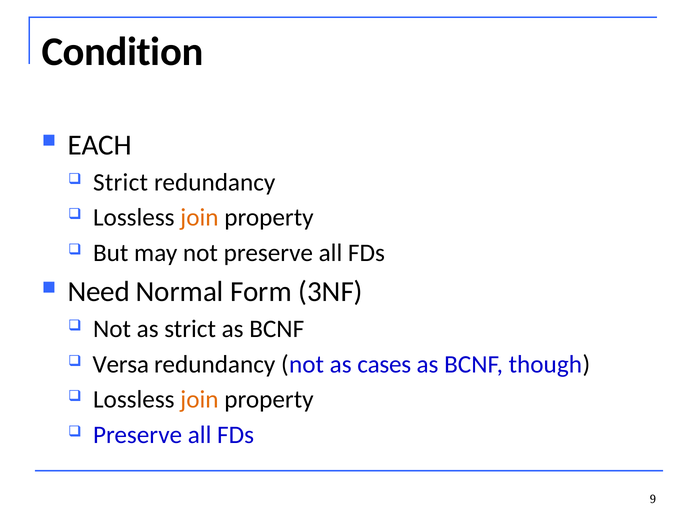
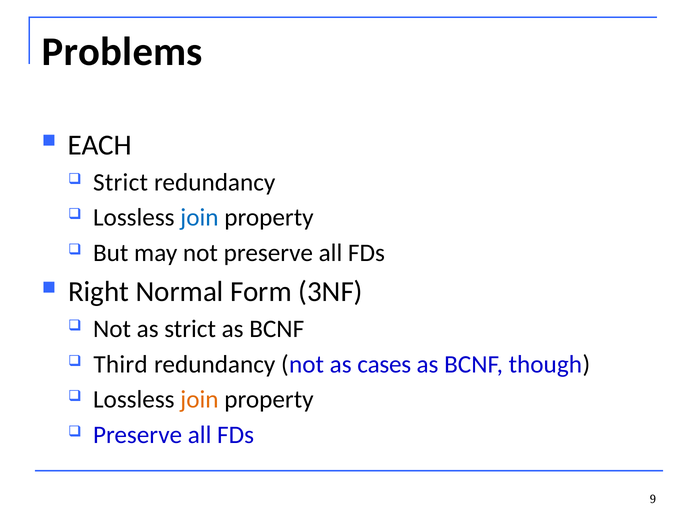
Condition: Condition -> Problems
join at (199, 218) colour: orange -> blue
Need: Need -> Right
Versa: Versa -> Third
